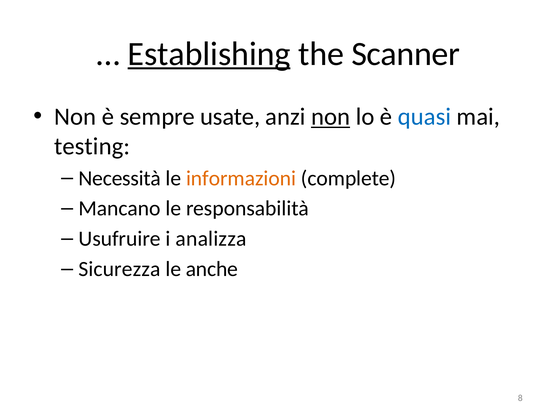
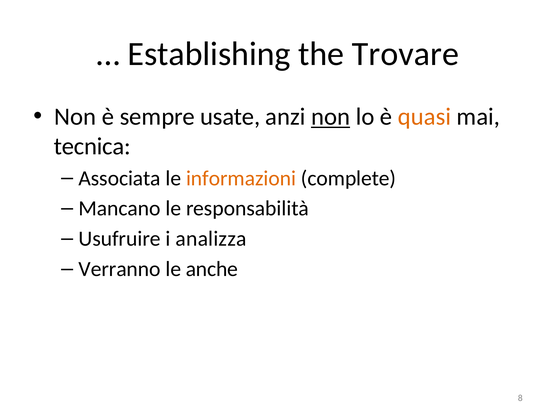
Establishing underline: present -> none
Scanner: Scanner -> Trovare
quasi colour: blue -> orange
testing: testing -> tecnica
Necessità: Necessità -> Associata
Sicurezza: Sicurezza -> Verranno
